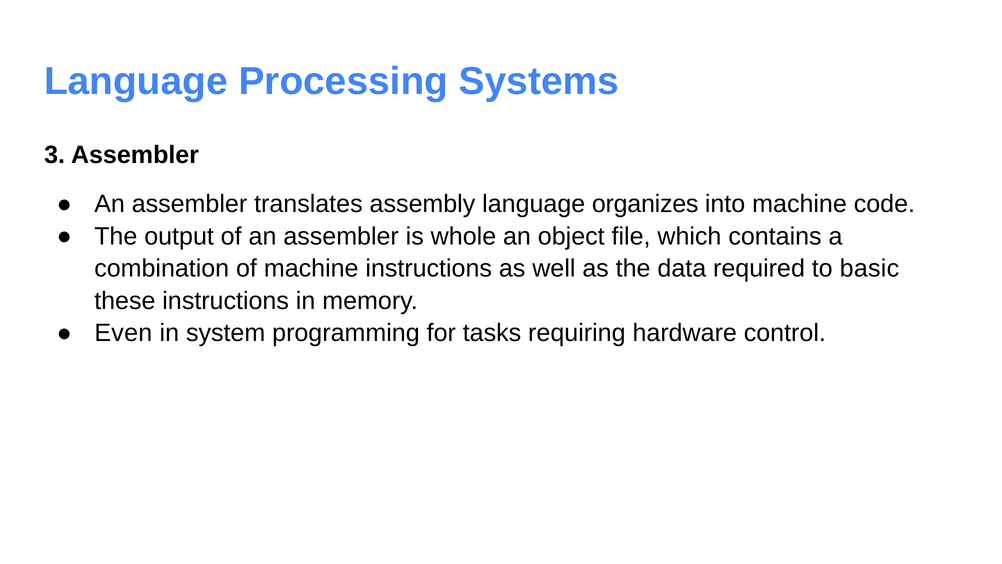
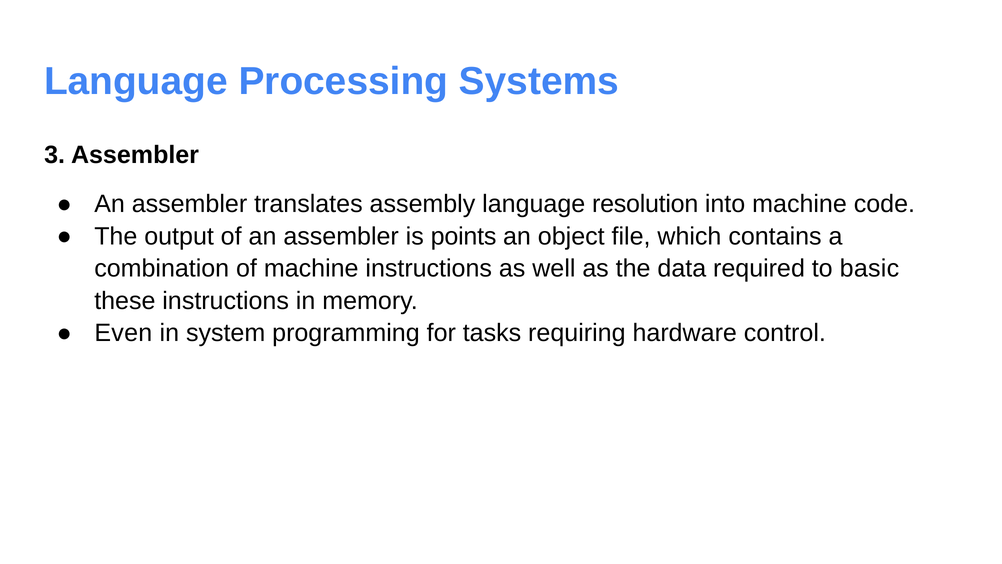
organizes: organizes -> resolution
whole: whole -> points
